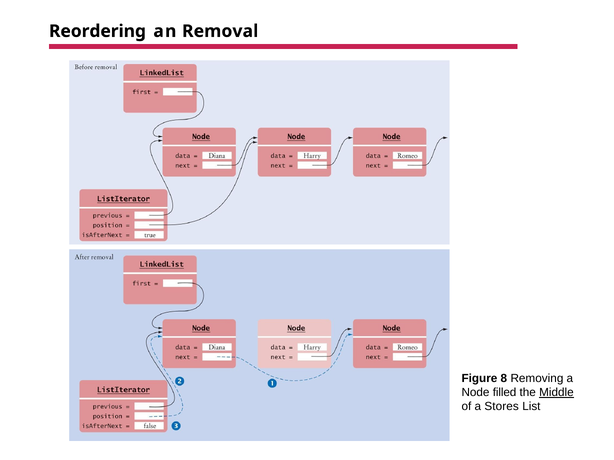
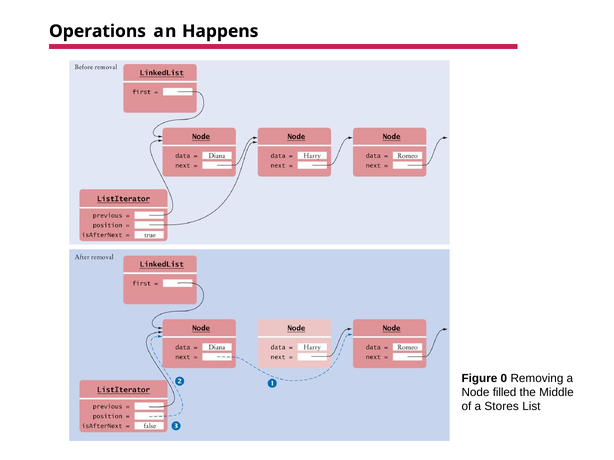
Reordering: Reordering -> Operations
Removal: Removal -> Happens
8: 8 -> 0
Middle underline: present -> none
